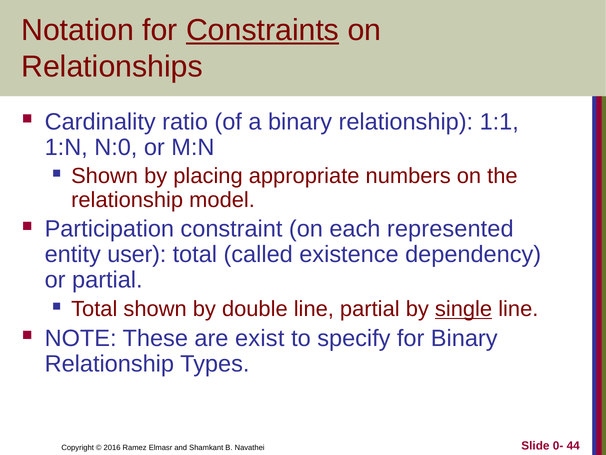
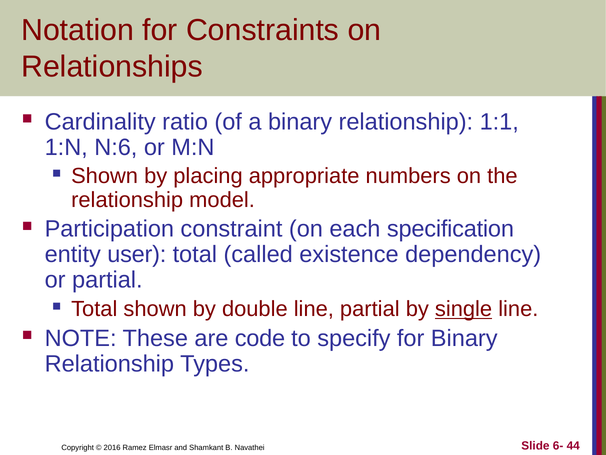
Constraints underline: present -> none
N:0: N:0 -> N:6
represented: represented -> specification
exist: exist -> code
0-: 0- -> 6-
